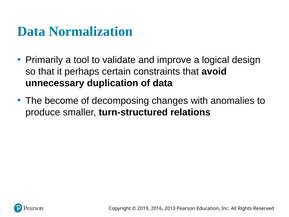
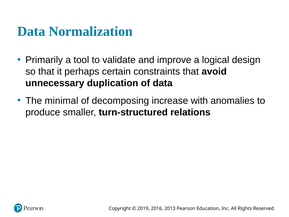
become: become -> minimal
changes: changes -> increase
